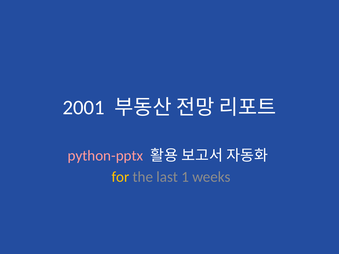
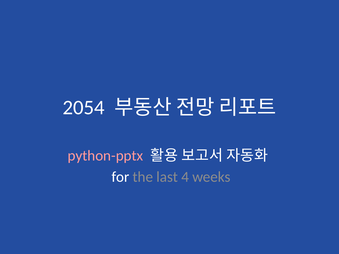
2001: 2001 -> 2054
for colour: yellow -> white
1: 1 -> 4
